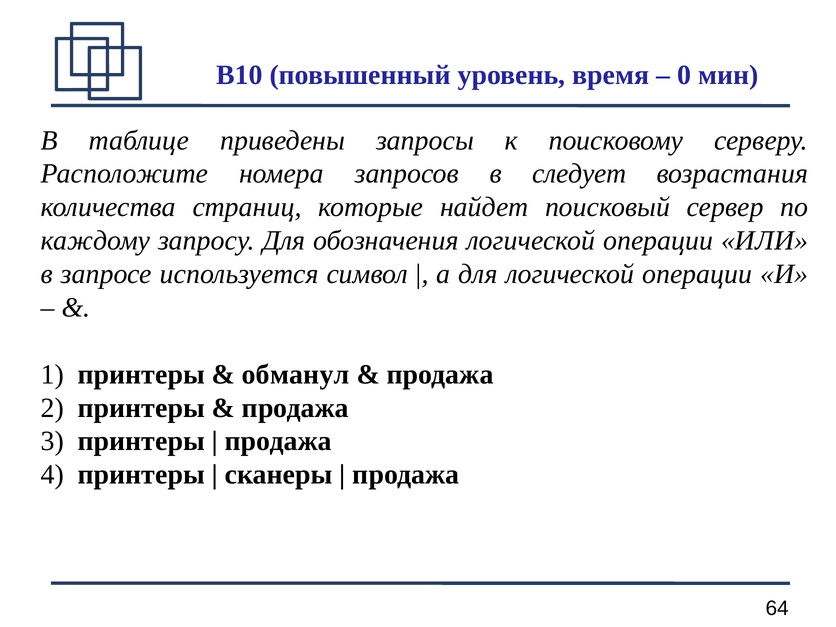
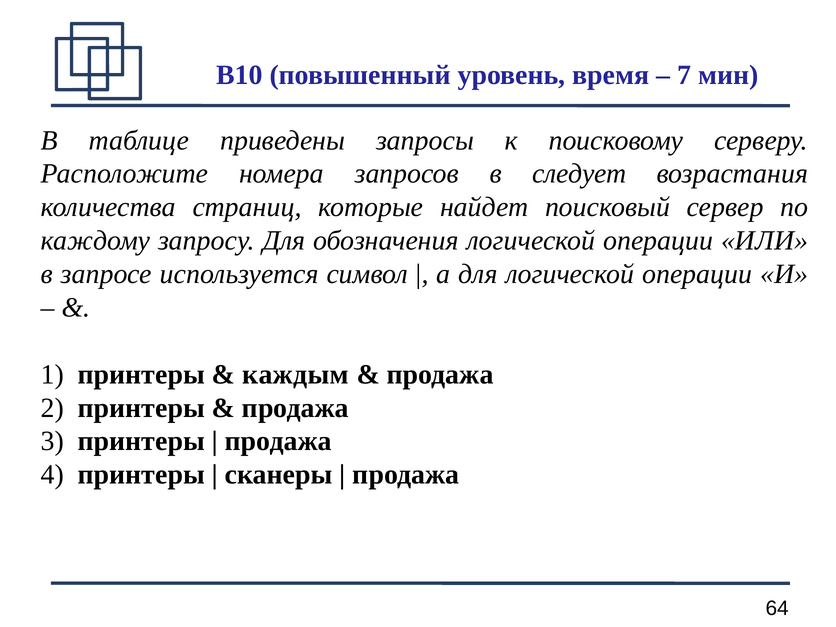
0: 0 -> 7
обманул: обманул -> каждым
